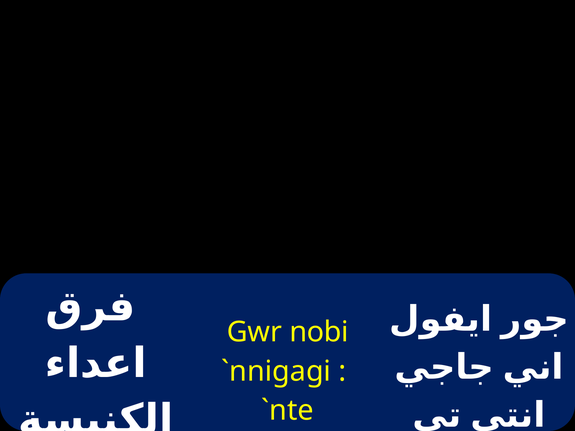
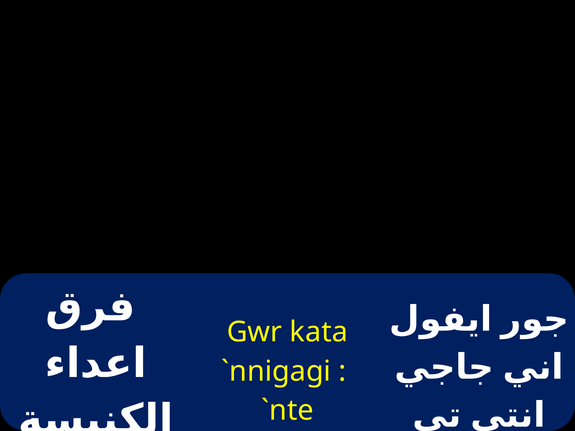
nobi: nobi -> kata
